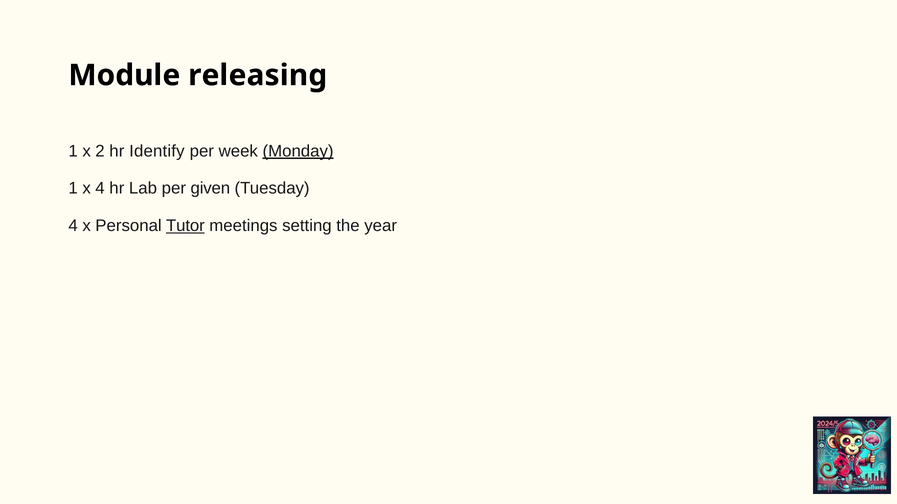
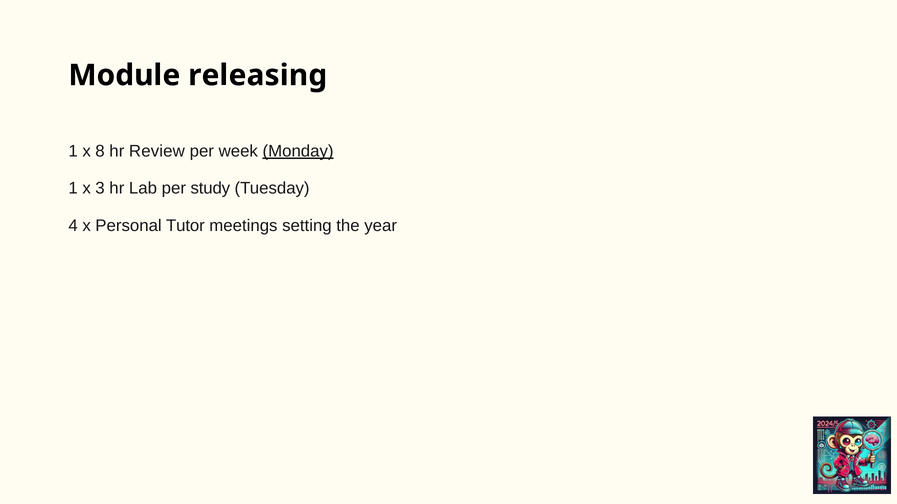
2: 2 -> 8
Identify: Identify -> Review
x 4: 4 -> 3
given: given -> study
Tutor underline: present -> none
